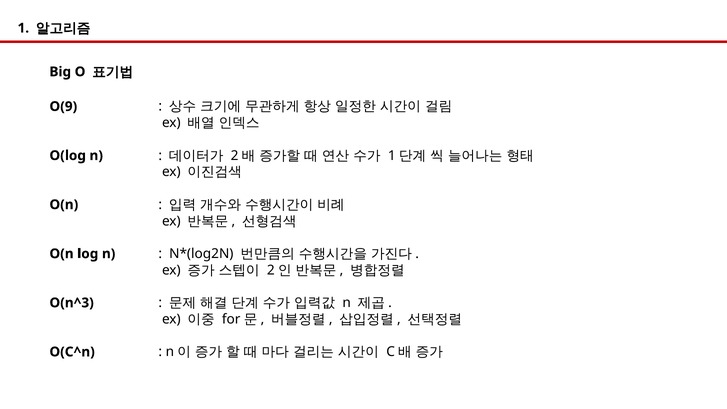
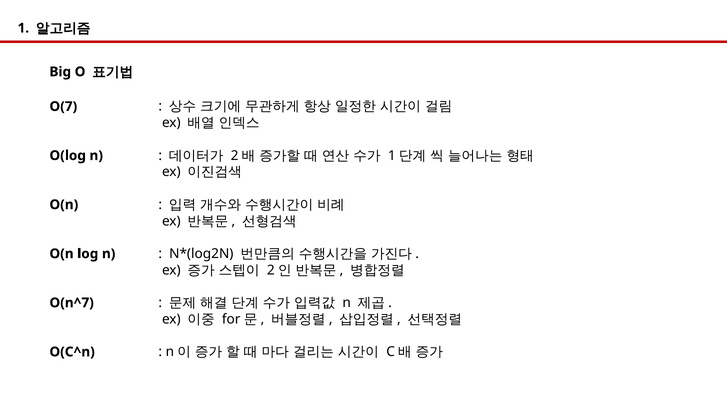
O(9: O(9 -> O(7
O(n^3: O(n^3 -> O(n^7
